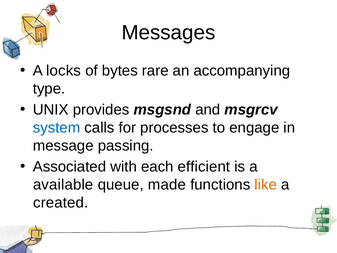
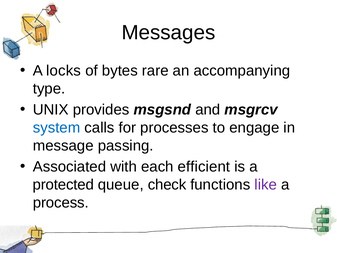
available: available -> protected
made: made -> check
like colour: orange -> purple
created: created -> process
